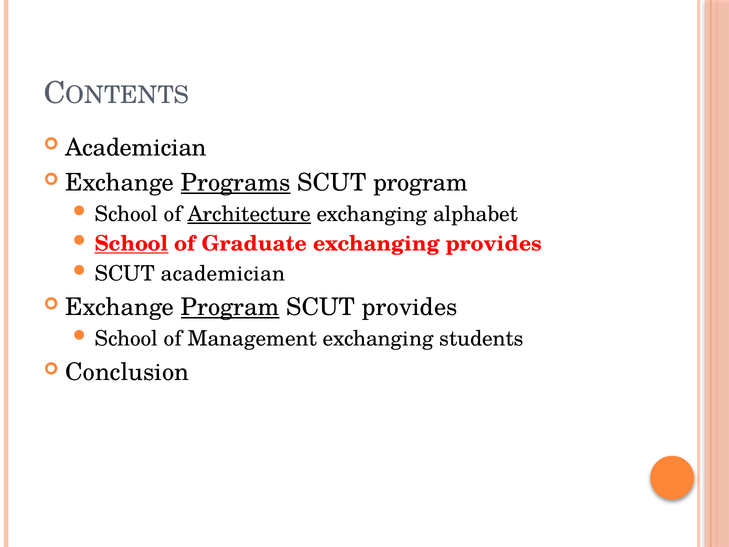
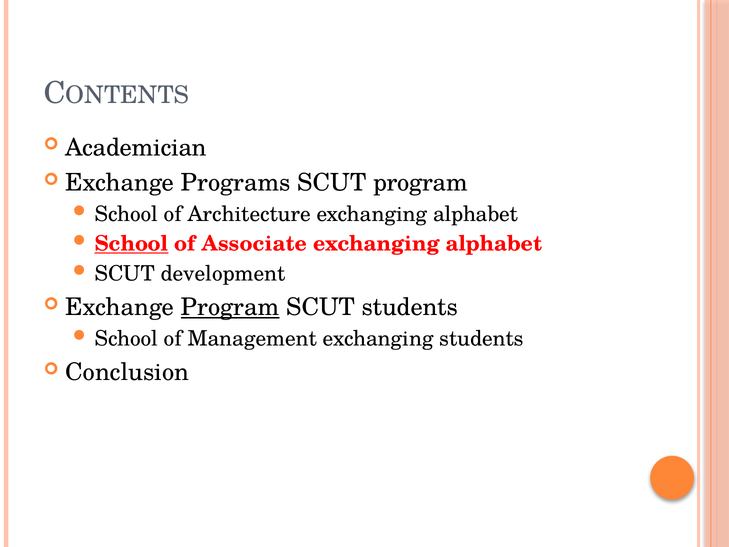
Programs underline: present -> none
Architecture underline: present -> none
Graduate: Graduate -> Associate
provides at (494, 244): provides -> alphabet
SCUT academician: academician -> development
SCUT provides: provides -> students
